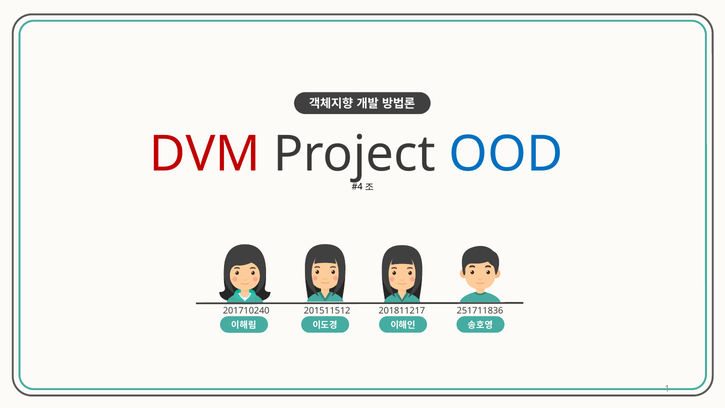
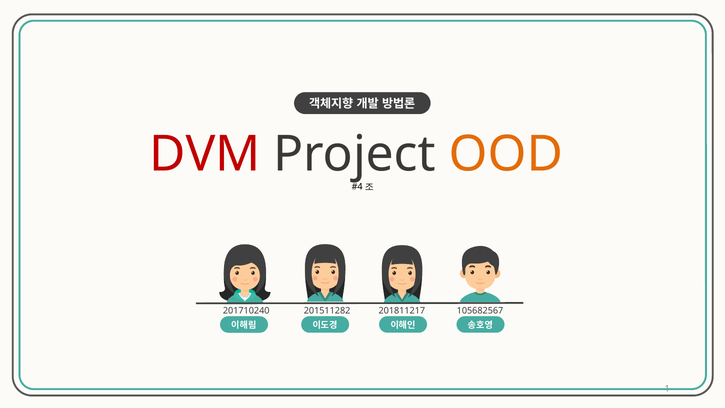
OOD colour: blue -> orange
201511512: 201511512 -> 201511282
251711836: 251711836 -> 105682567
